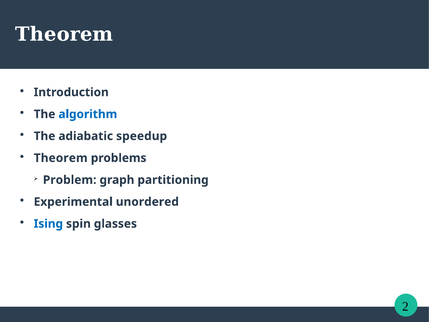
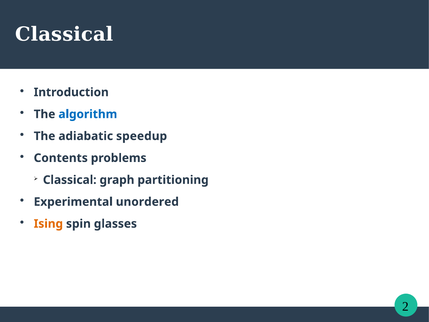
Theorem at (64, 35): Theorem -> Classical
Theorem at (61, 158): Theorem -> Contents
Problem at (70, 180): Problem -> Classical
Ising colour: blue -> orange
